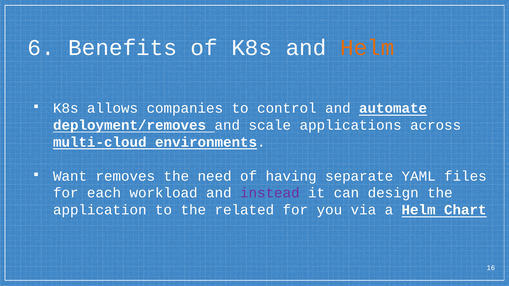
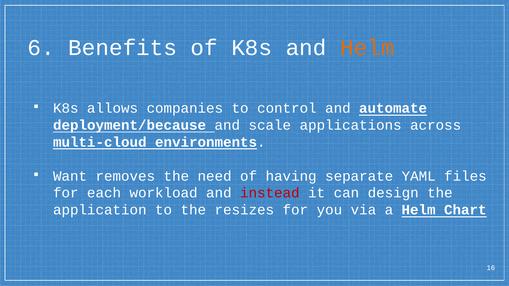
deployment/removes: deployment/removes -> deployment/because
instead colour: purple -> red
related: related -> resizes
